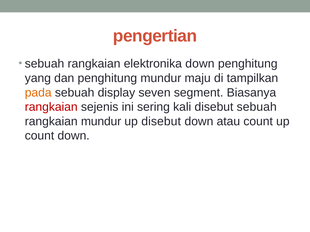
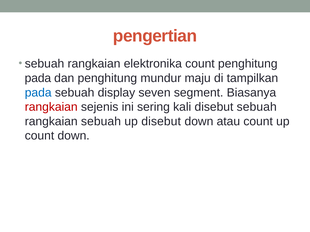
elektronika down: down -> count
yang at (38, 78): yang -> pada
pada at (38, 93) colour: orange -> blue
rangkaian mundur: mundur -> sebuah
